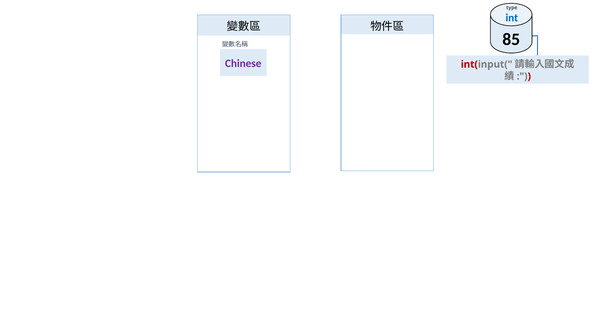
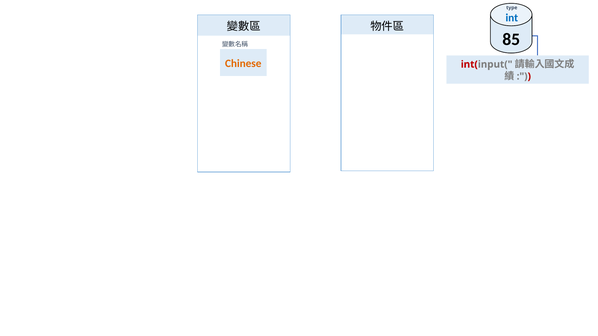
Chinese colour: purple -> orange
